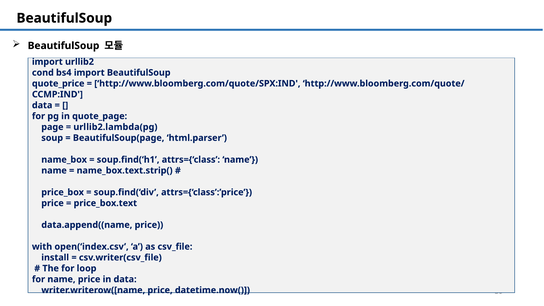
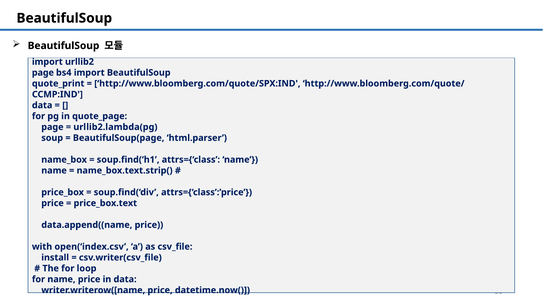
cond at (43, 73): cond -> page
quote_price: quote_price -> quote_print
